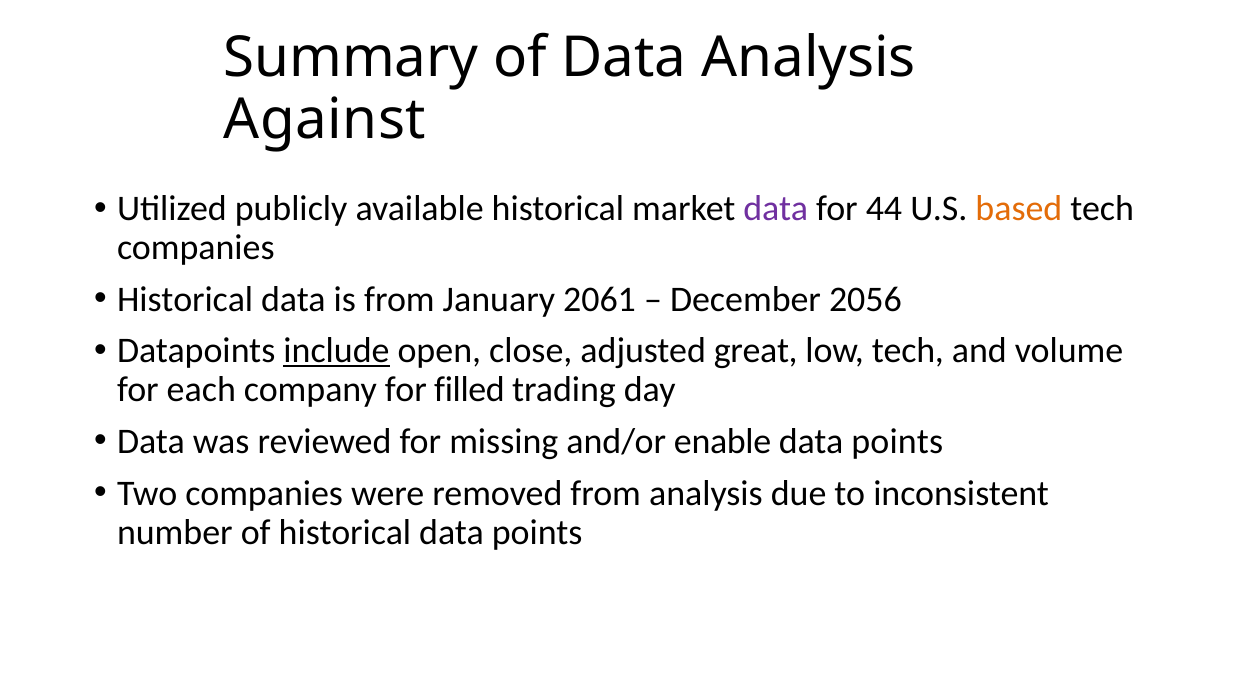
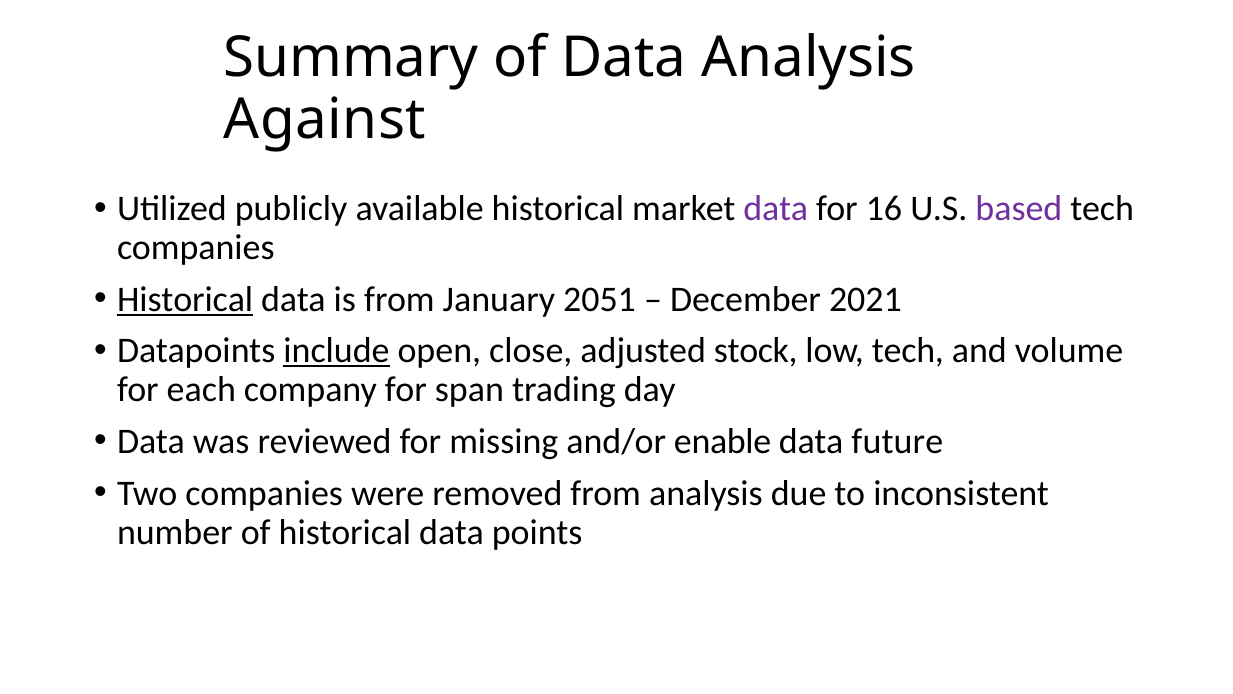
44: 44 -> 16
based colour: orange -> purple
Historical at (185, 299) underline: none -> present
2061: 2061 -> 2051
2056: 2056 -> 2021
great: great -> stock
filled: filled -> span
points at (897, 441): points -> future
